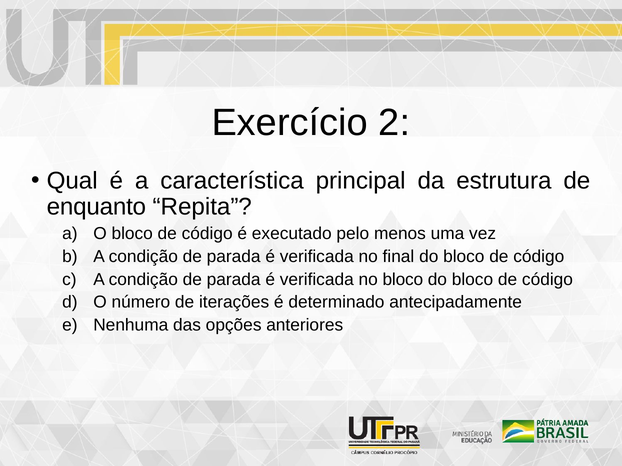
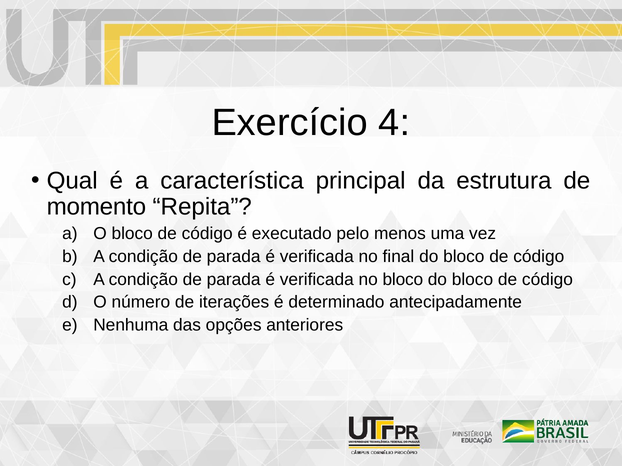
2: 2 -> 4
enquanto: enquanto -> momento
